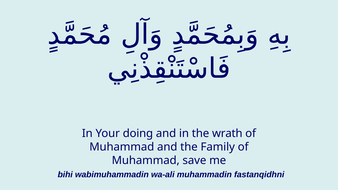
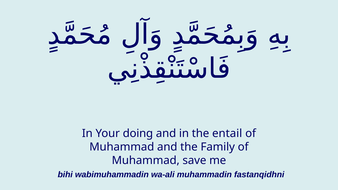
wrath: wrath -> entail
